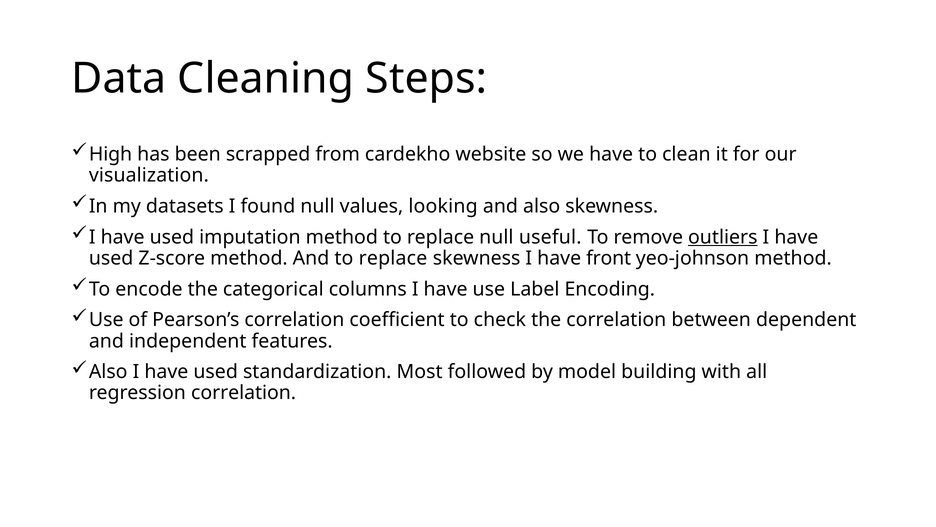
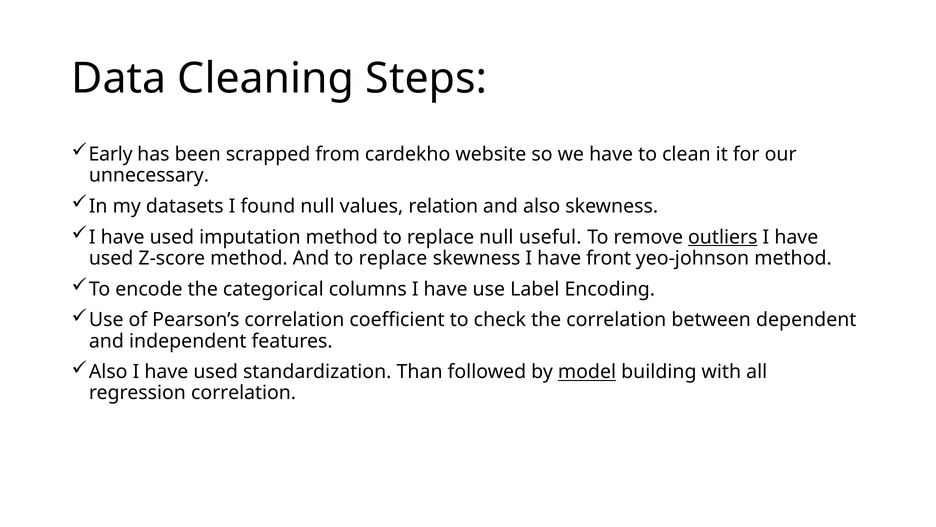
High: High -> Early
visualization: visualization -> unnecessary
looking: looking -> relation
Most: Most -> Than
model underline: none -> present
